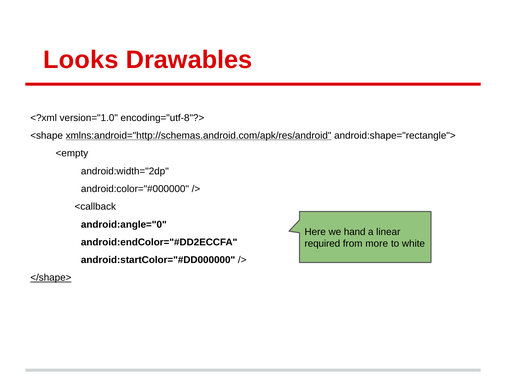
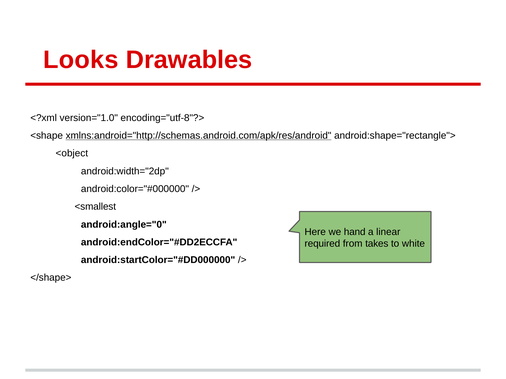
<empty: <empty -> <object
<callback: <callback -> <smallest
more: more -> takes
</shape> underline: present -> none
